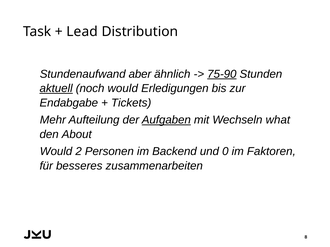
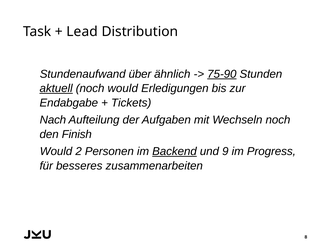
aber: aber -> über
Mehr: Mehr -> Nach
Aufgaben underline: present -> none
Wechseln what: what -> noch
About: About -> Finish
Backend underline: none -> present
0: 0 -> 9
Faktoren: Faktoren -> Progress
